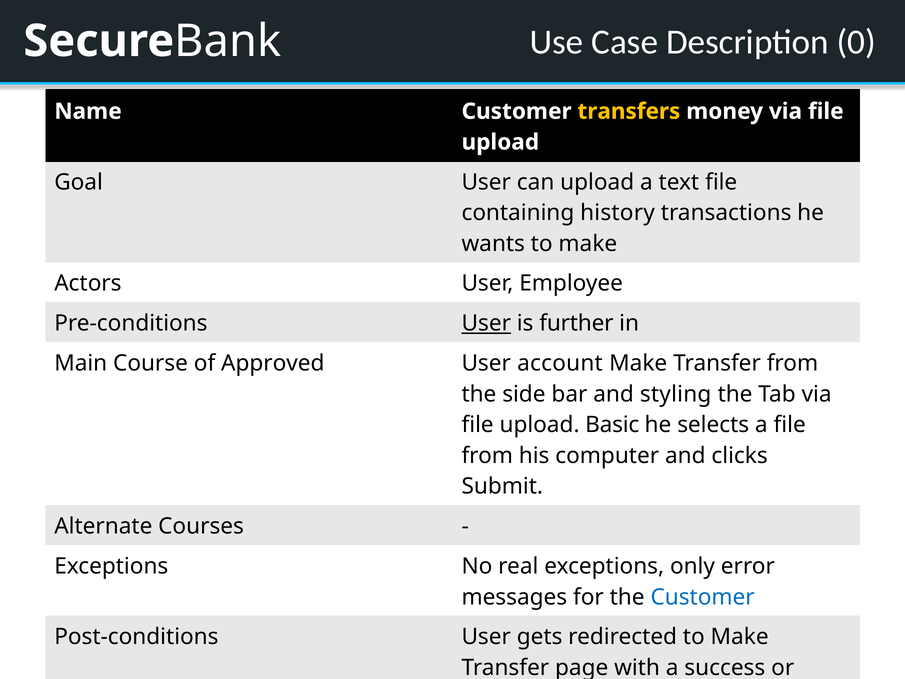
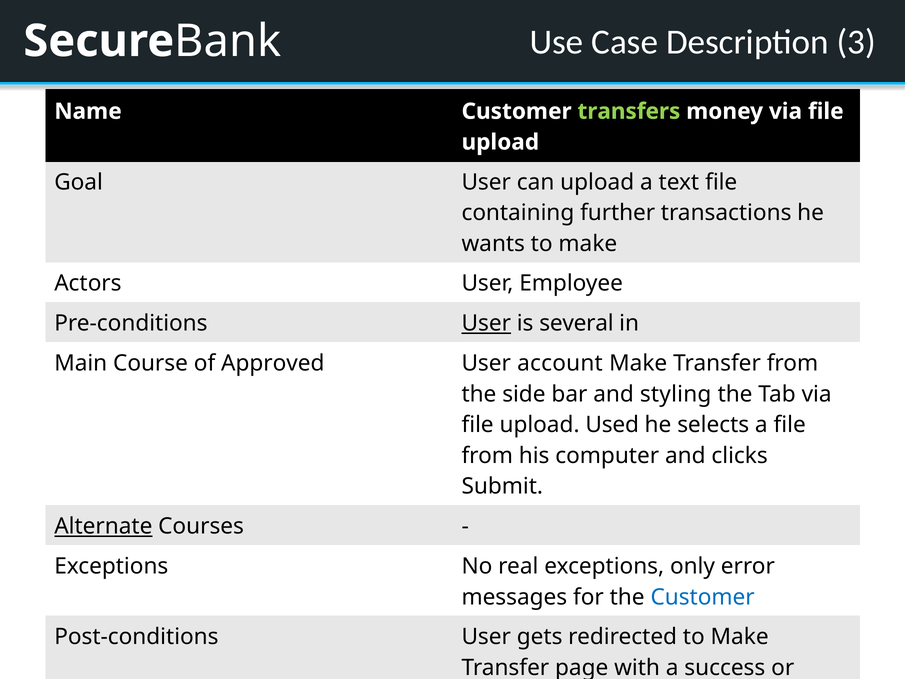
0: 0 -> 3
transfers colour: yellow -> light green
history: history -> further
further: further -> several
upload Basic: Basic -> Used
Alternate underline: none -> present
